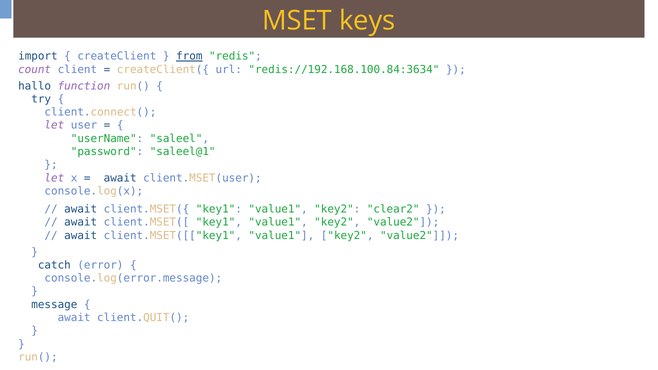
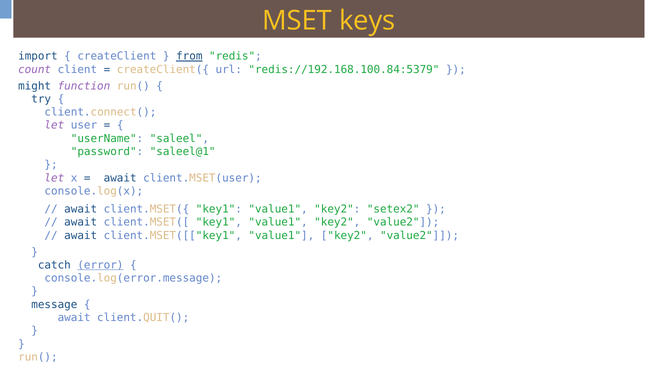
redis://192.168.100.84:3634: redis://192.168.100.84:3634 -> redis://192.168.100.84:5379
hallo: hallo -> might
clear2: clear2 -> setex2
error underline: none -> present
